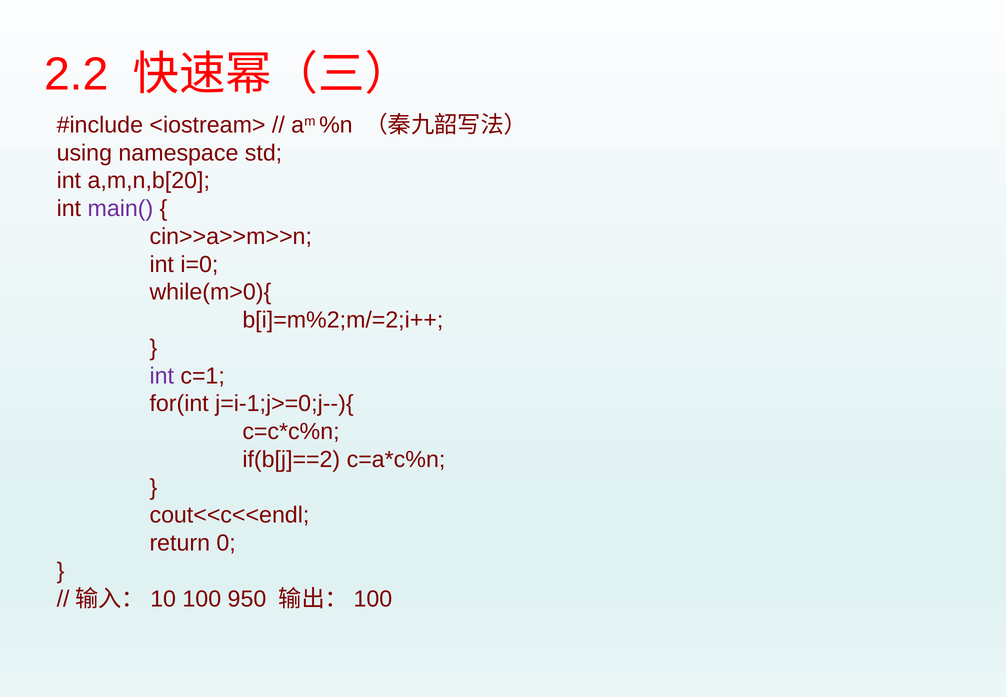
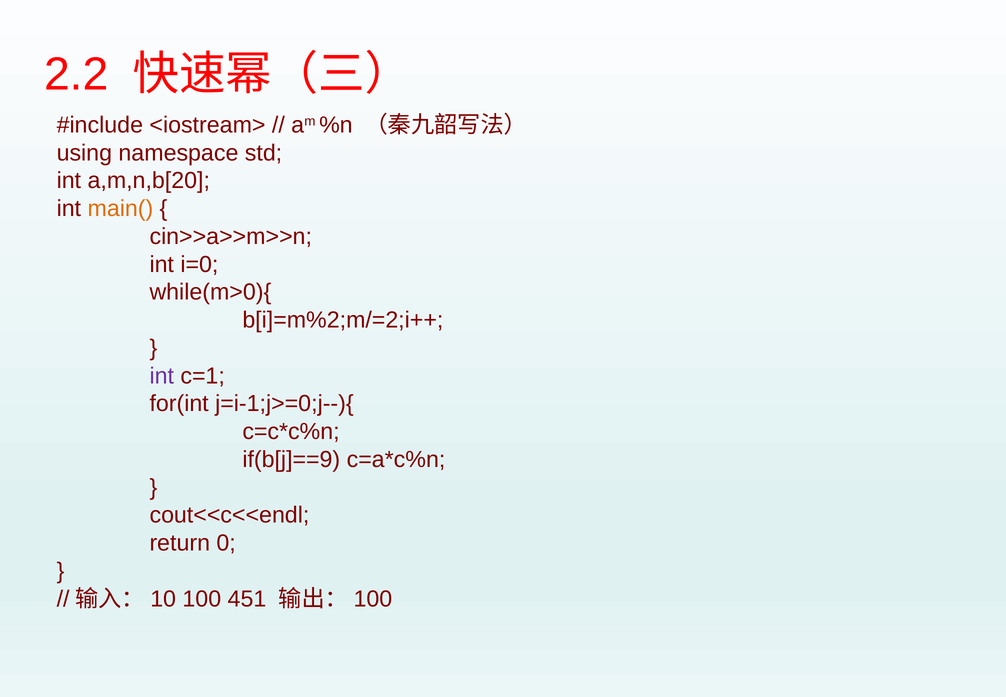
main( colour: purple -> orange
if(b[j]==2: if(b[j]==2 -> if(b[j]==9
950: 950 -> 451
